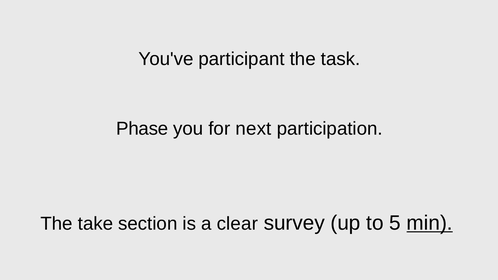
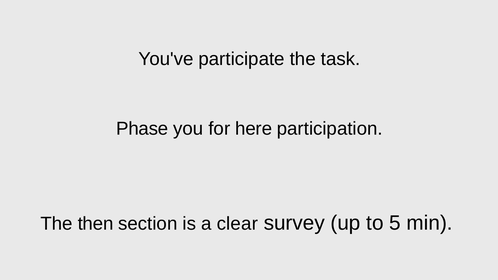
participant: participant -> participate
next: next -> here
take: take -> then
min underline: present -> none
